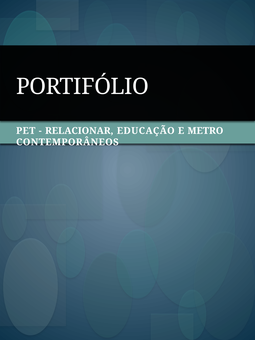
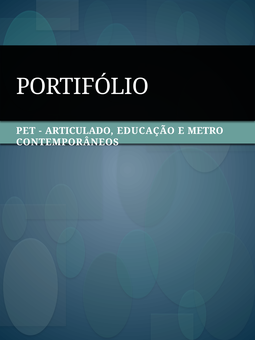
RELACIONAR: RELACIONAR -> ARTICULADO
